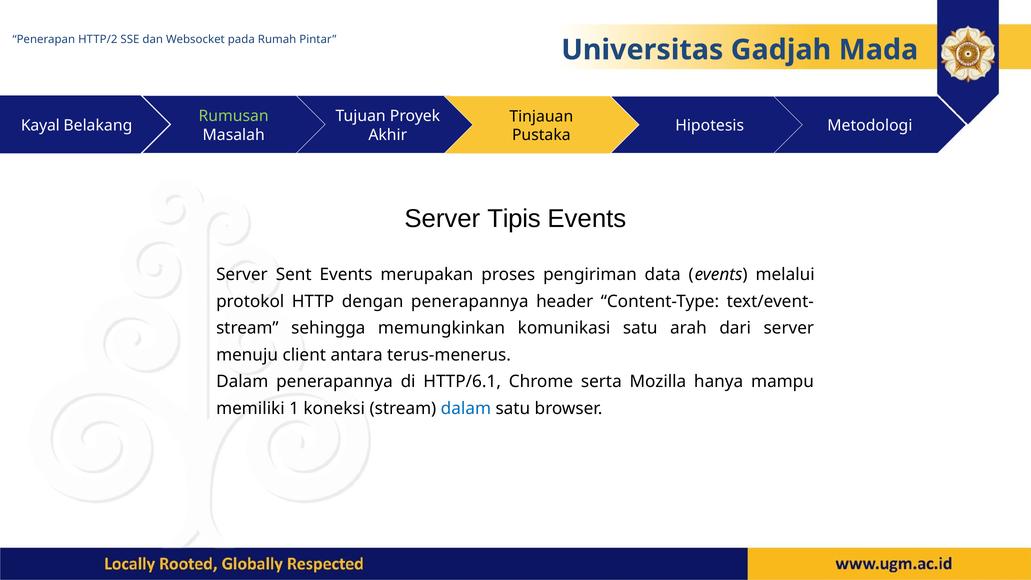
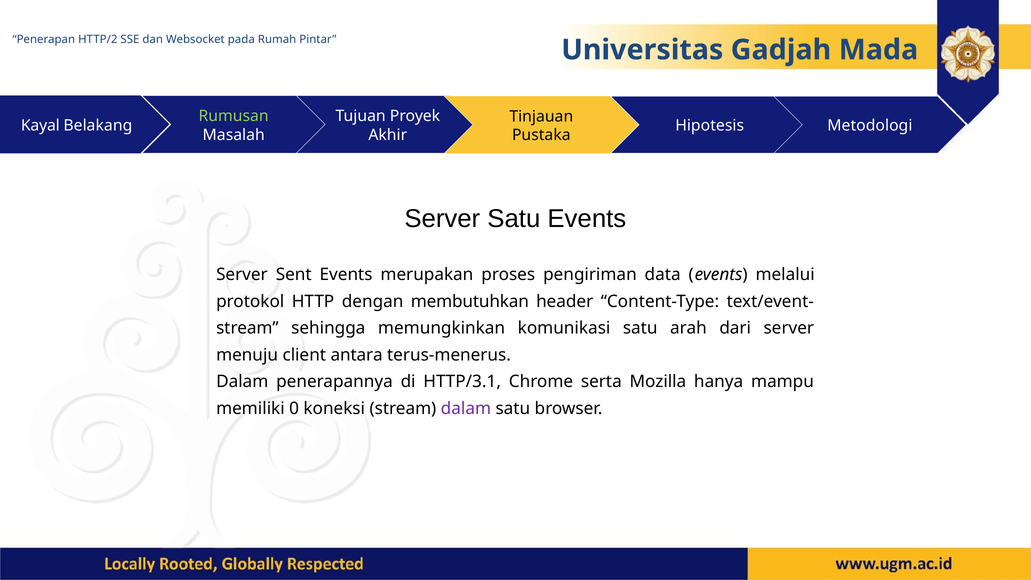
Server Tipis: Tipis -> Satu
dengan penerapannya: penerapannya -> membutuhkan
HTTP/6.1: HTTP/6.1 -> HTTP/3.1
1: 1 -> 0
dalam at (466, 409) colour: blue -> purple
